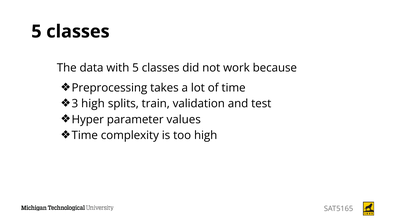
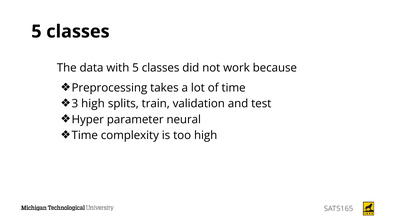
values: values -> neural
